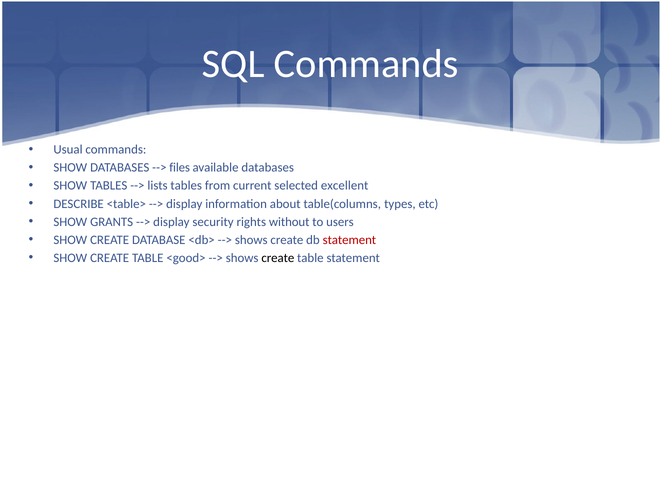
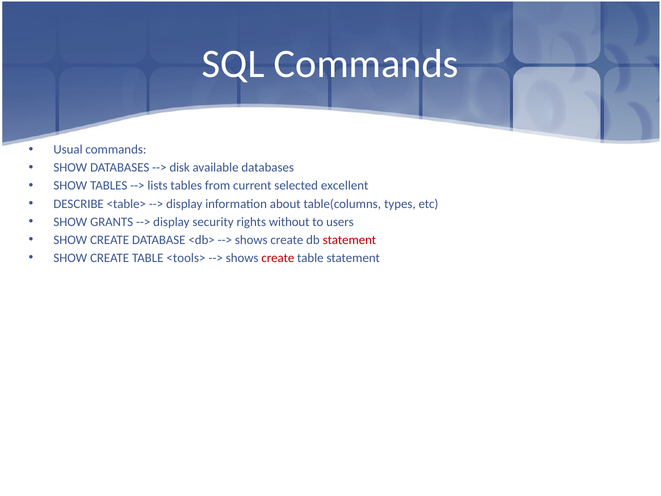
files: files -> disk
<good>: <good> -> <tools>
create at (278, 258) colour: black -> red
